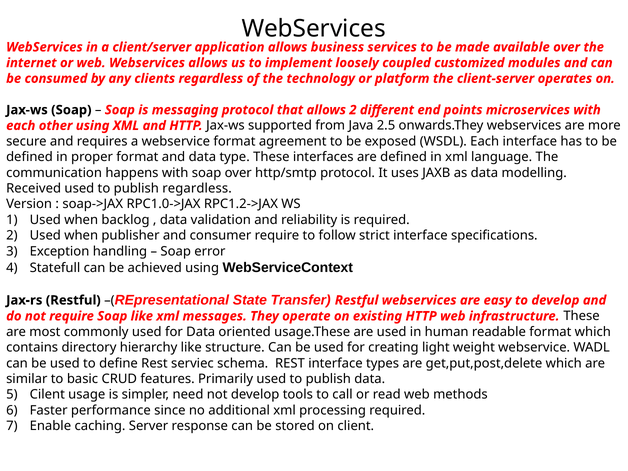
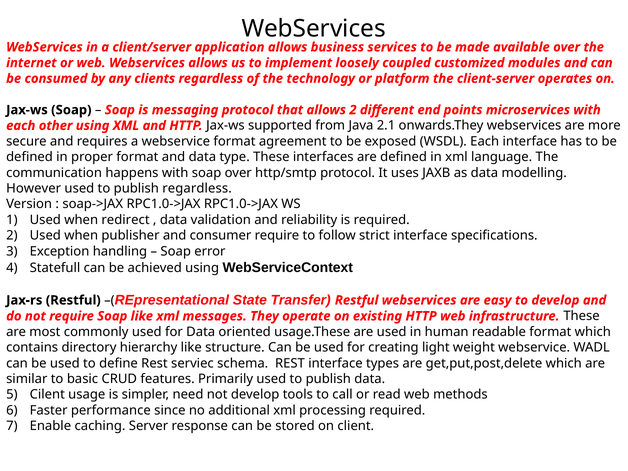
2.5: 2.5 -> 2.1
Received: Received -> However
RPC1.0->JAX RPC1.2->JAX: RPC1.2->JAX -> RPC1.0->JAX
backlog: backlog -> redirect
